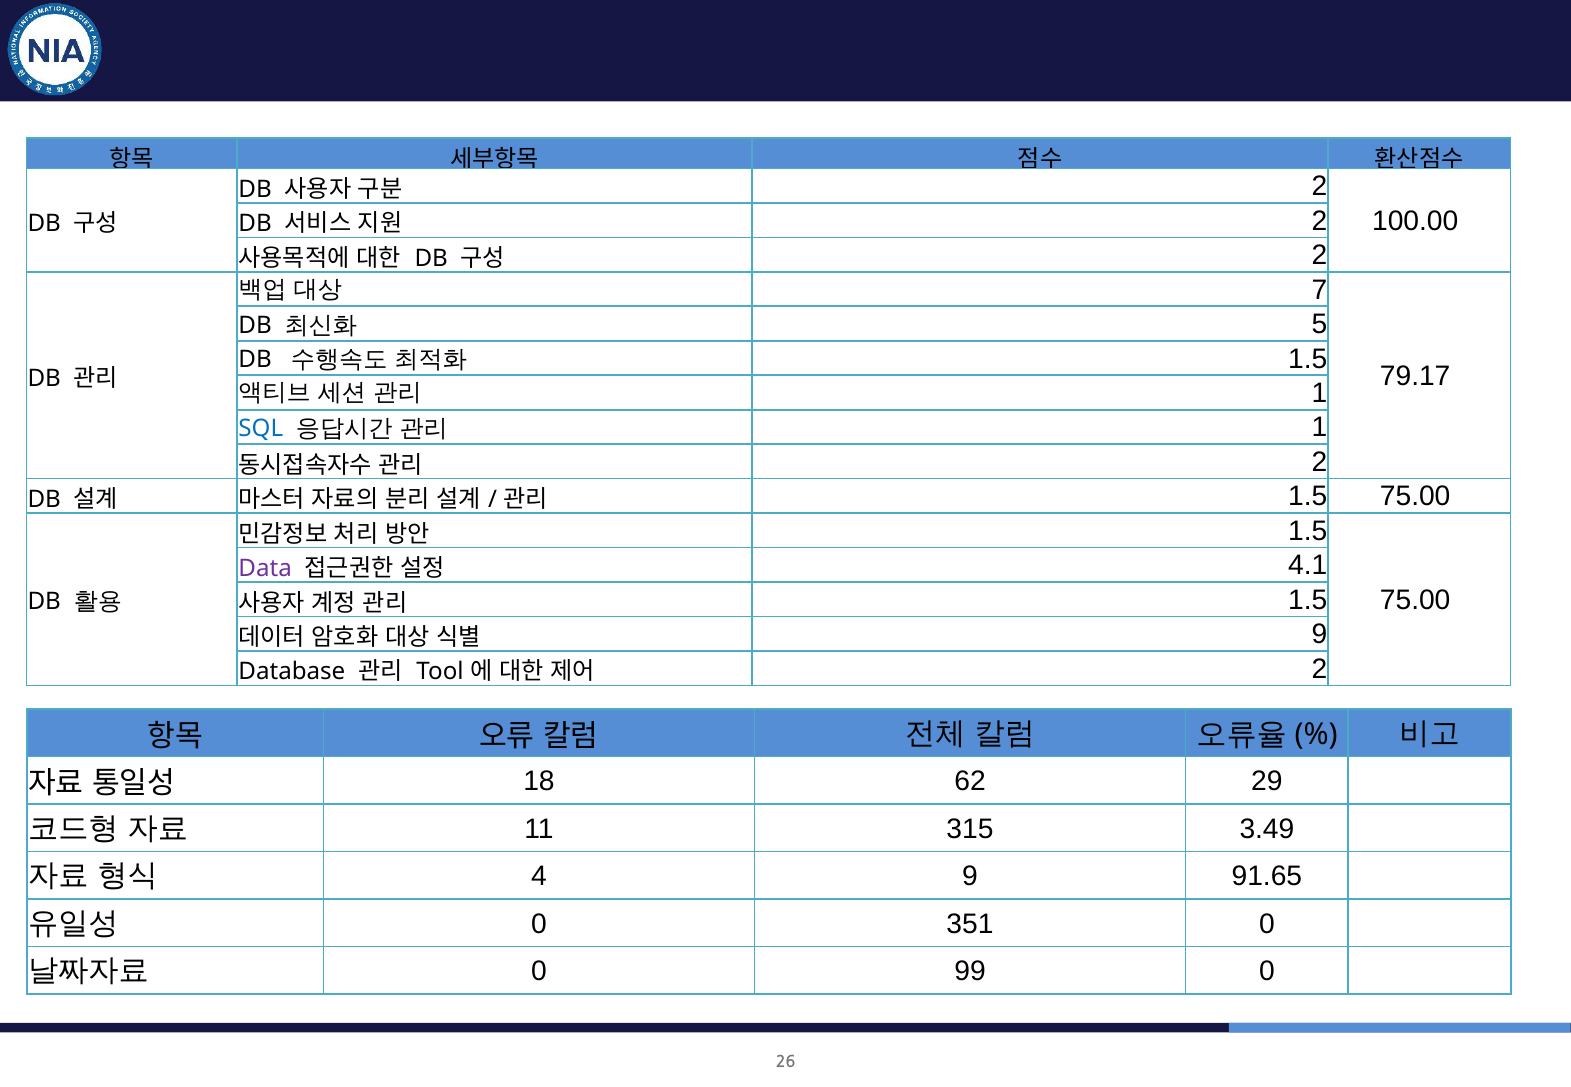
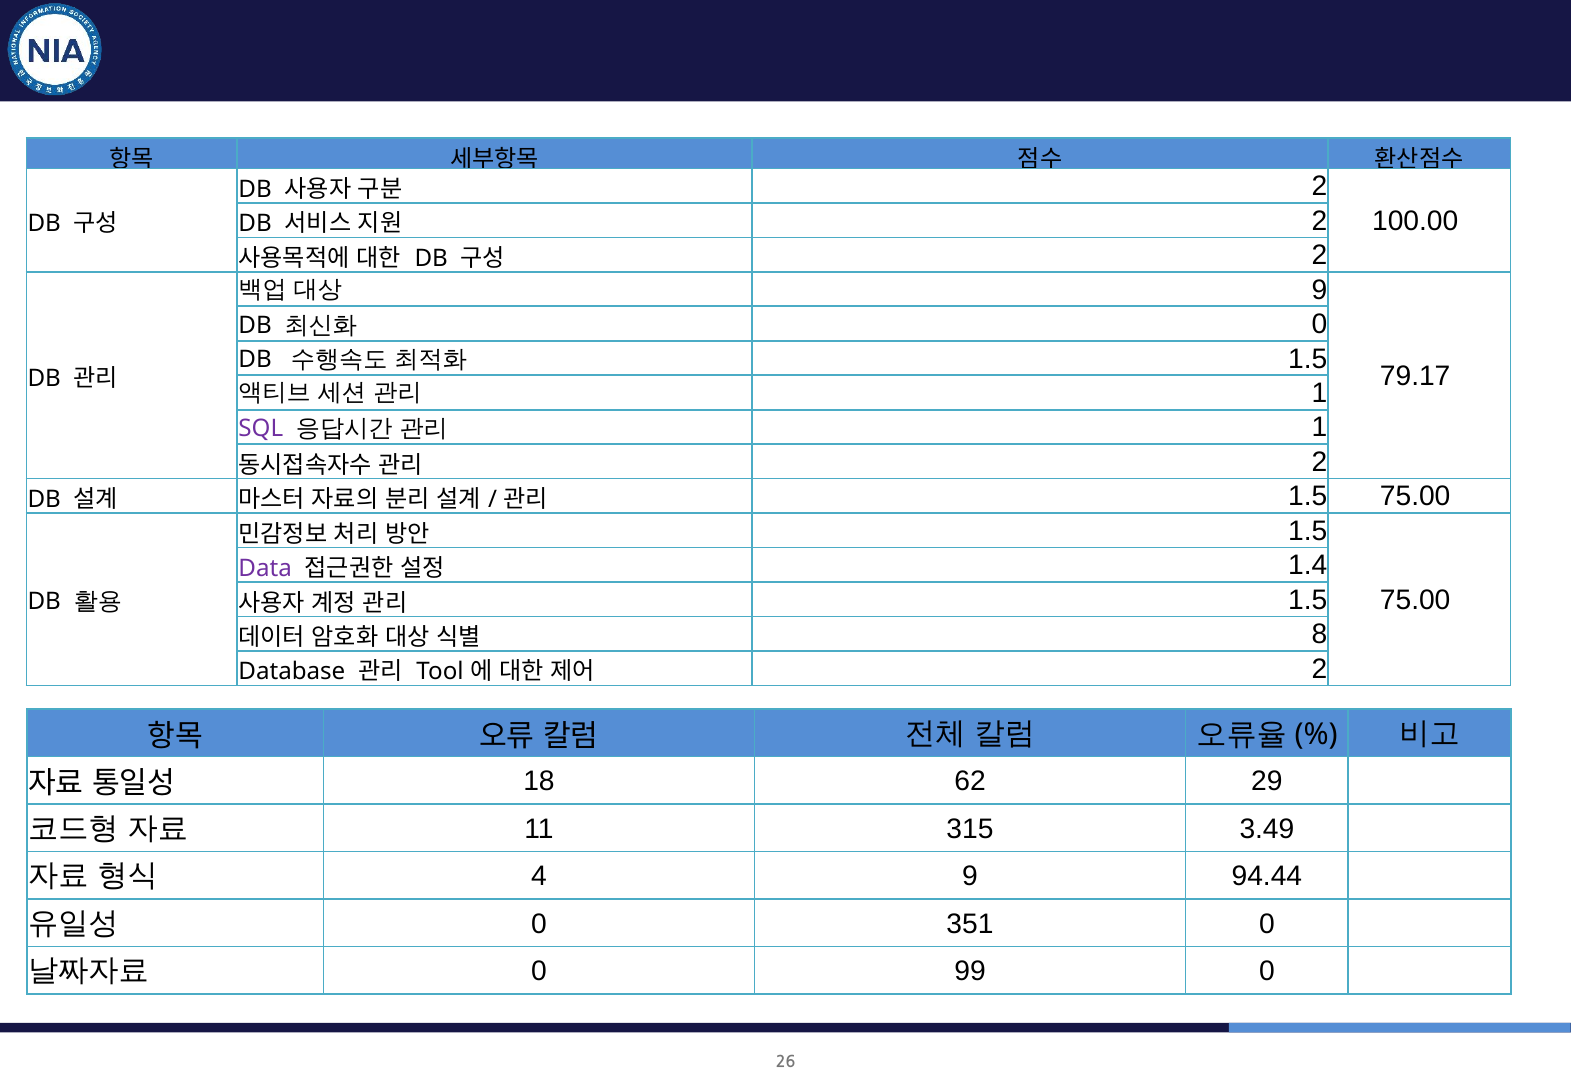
7 at (1319, 290): 7 -> 9
5 at (1319, 324): 5 -> 0
SQL colour: blue -> purple
4.1: 4.1 -> 1.4
9 at (1319, 635): 9 -> 8
91.65: 91.65 -> 94.44
